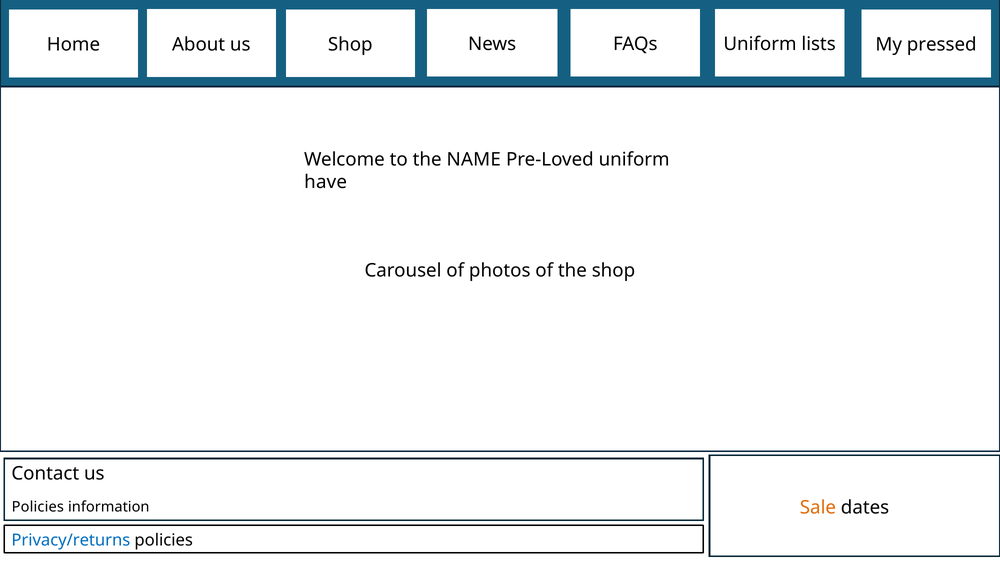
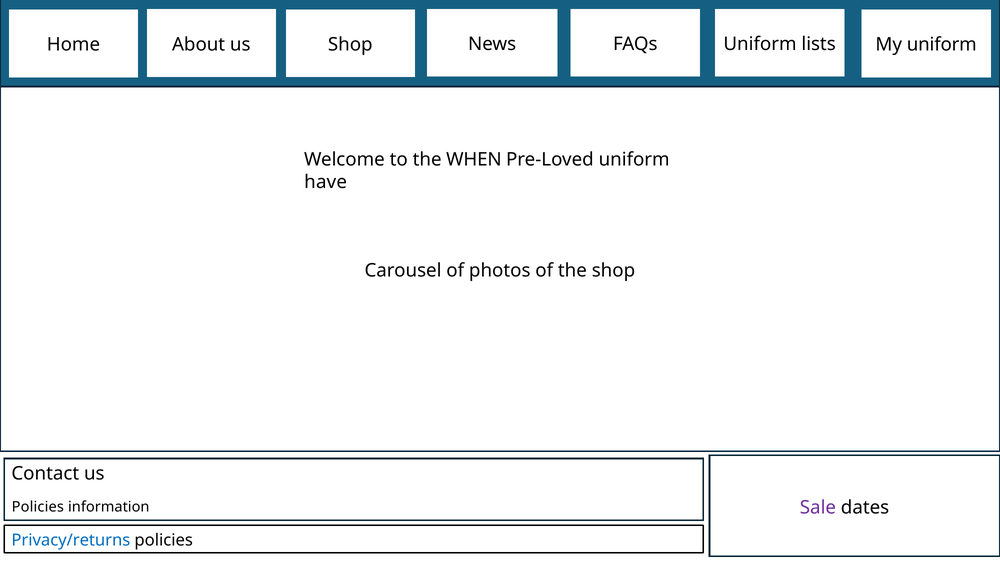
My pressed: pressed -> uniform
NAME: NAME -> WHEN
Sale colour: orange -> purple
